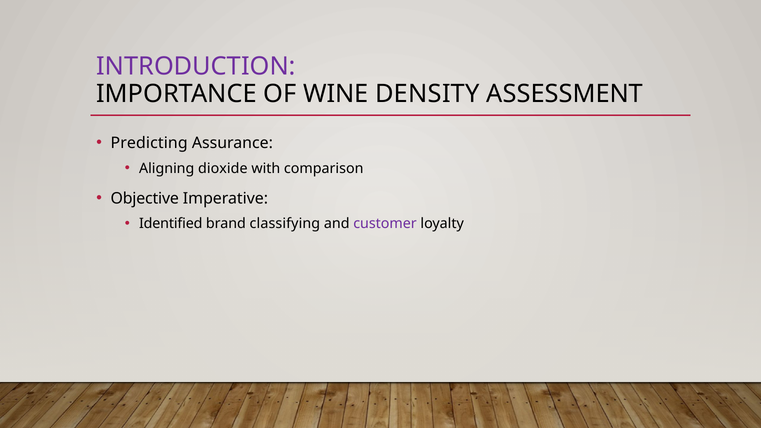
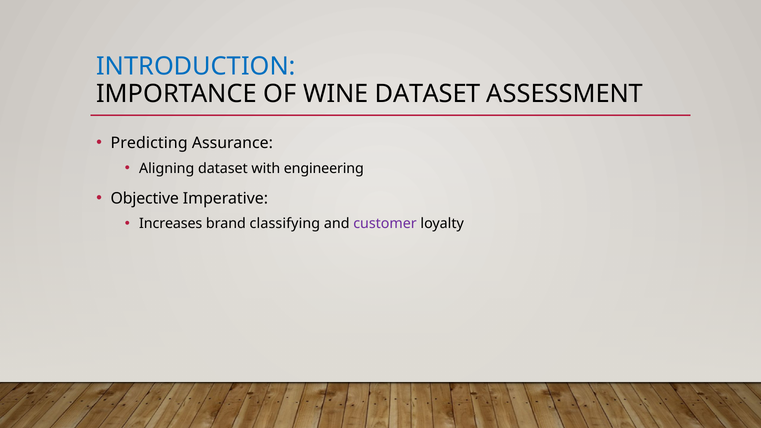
INTRODUCTION colour: purple -> blue
WINE DENSITY: DENSITY -> DATASET
Aligning dioxide: dioxide -> dataset
comparison: comparison -> engineering
Identified: Identified -> Increases
